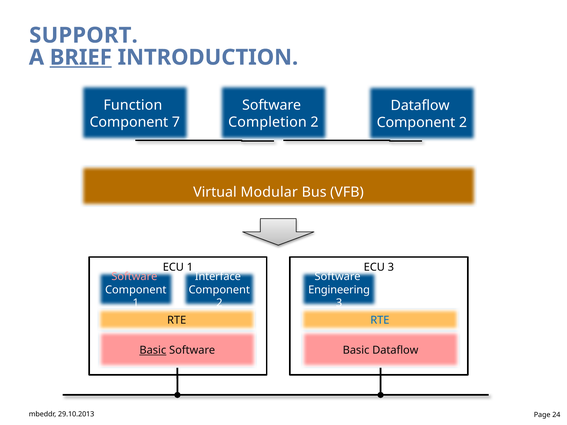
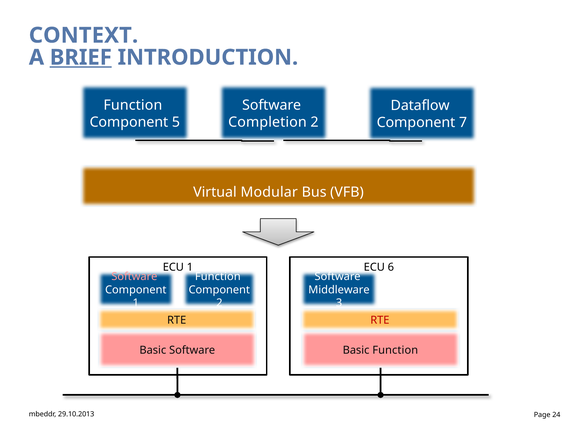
SUPPORT: SUPPORT -> CONTEXT
7: 7 -> 5
2 at (463, 123): 2 -> 7
3 at (391, 267): 3 -> 6
Interface at (218, 277): Interface -> Function
Engineering: Engineering -> Middleware
RTE at (380, 320) colour: blue -> red
Basic at (153, 350) underline: present -> none
Basic Dataflow: Dataflow -> Function
